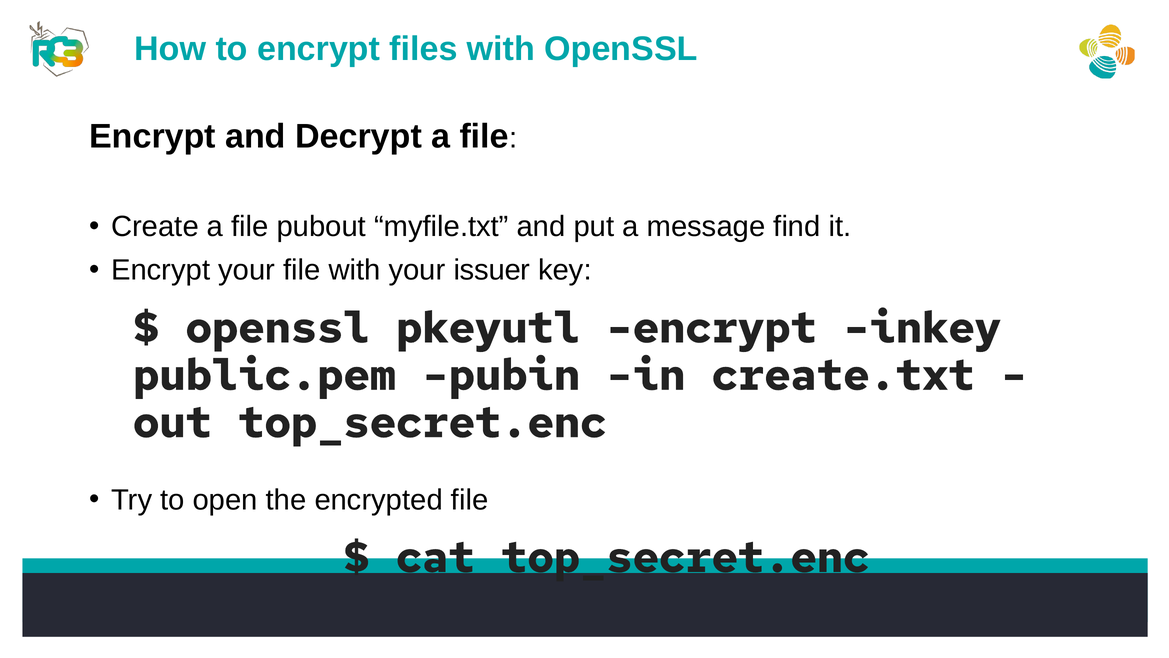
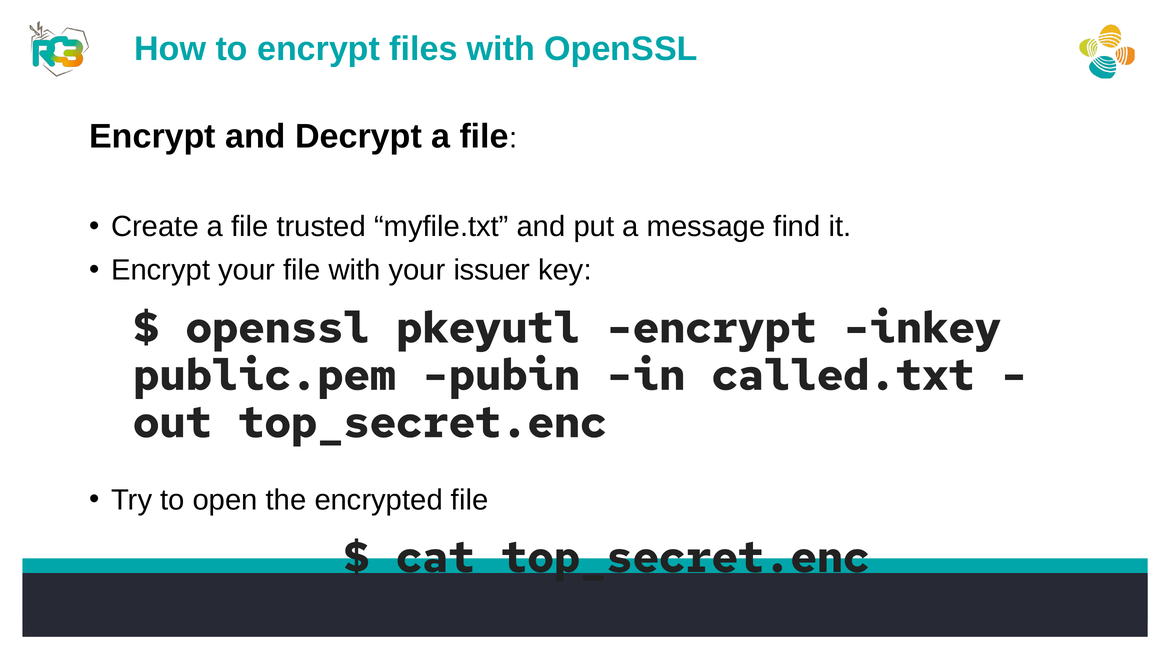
pubout: pubout -> trusted
create.txt: create.txt -> called.txt
